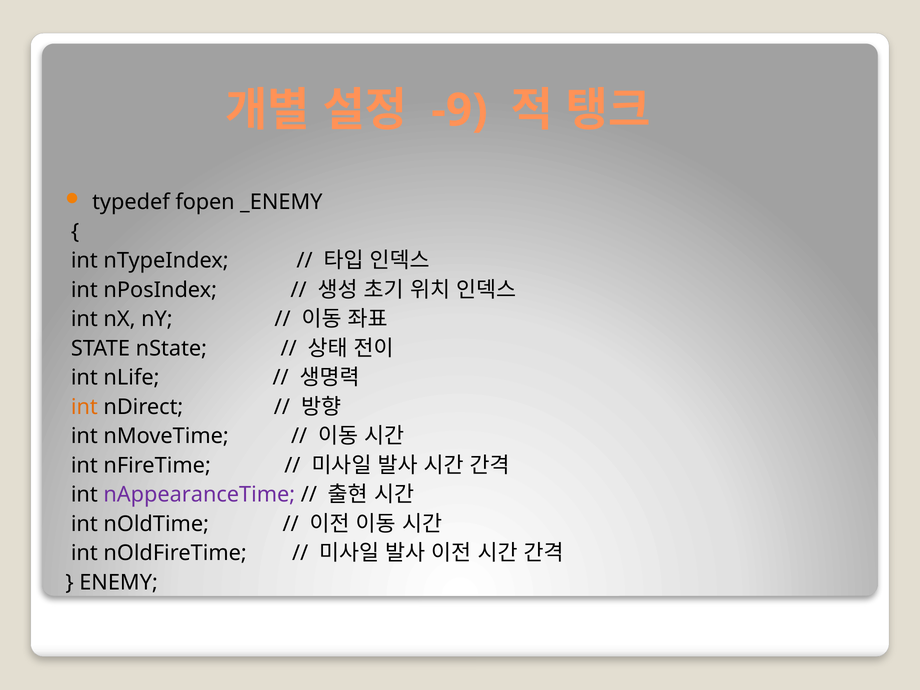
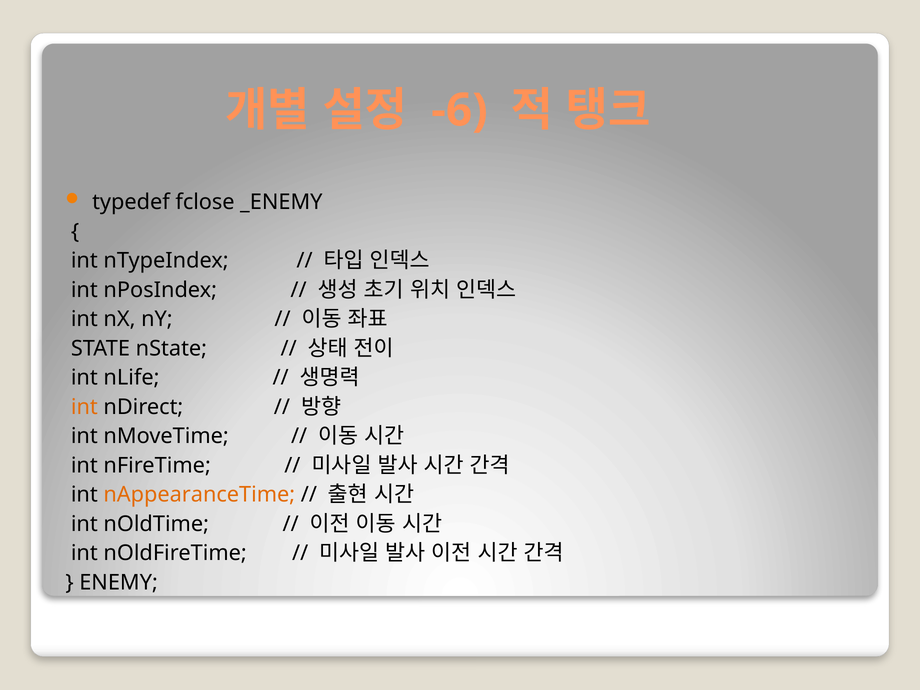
-9: -9 -> -6
fopen: fopen -> fclose
nAppearanceTime colour: purple -> orange
